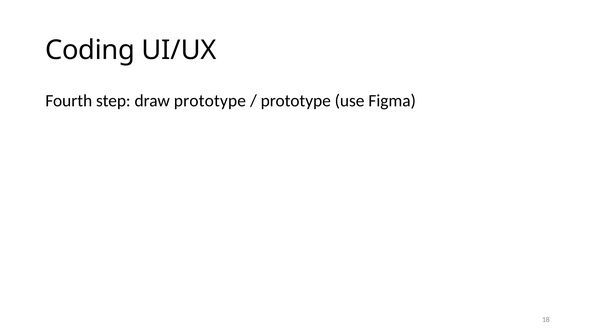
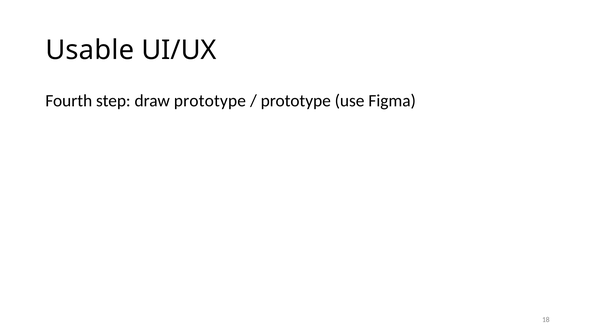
Coding: Coding -> Usable
